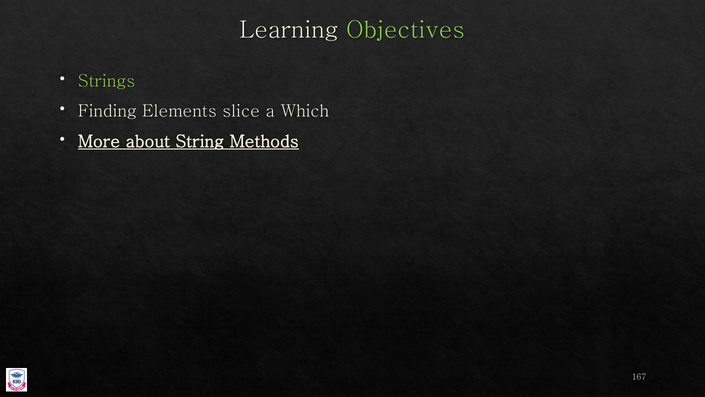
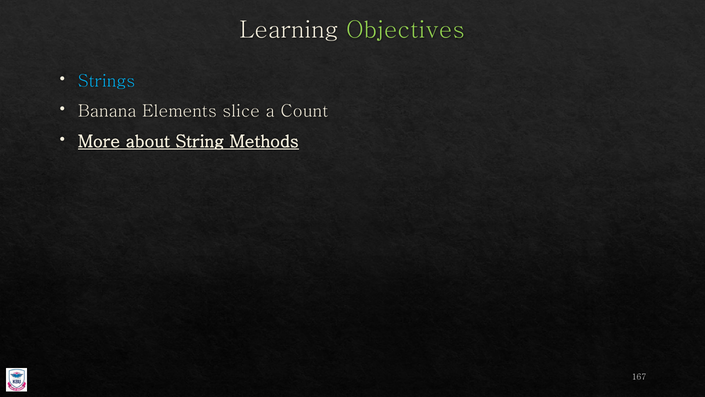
Strings colour: light green -> light blue
Finding: Finding -> Banana
Which: Which -> Count
